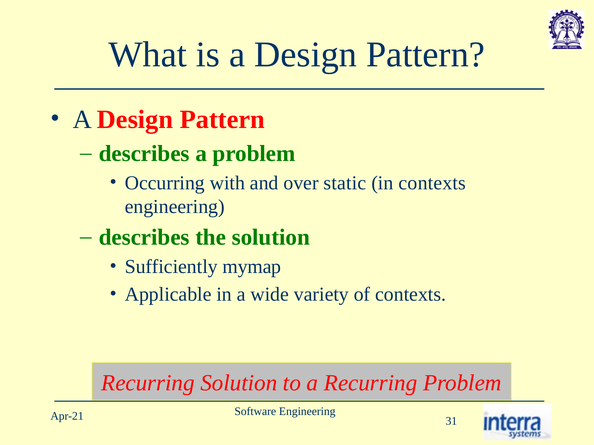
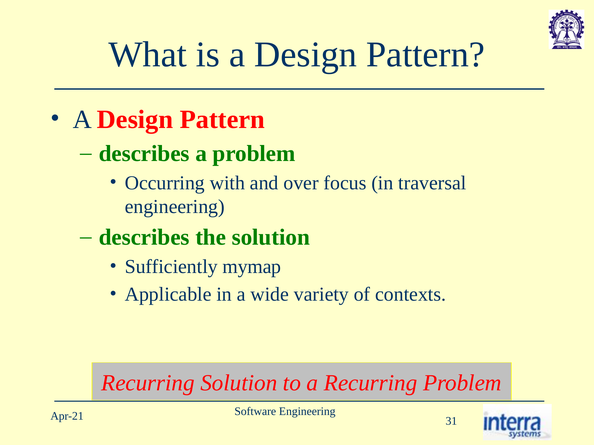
static: static -> focus
in contexts: contexts -> traversal
